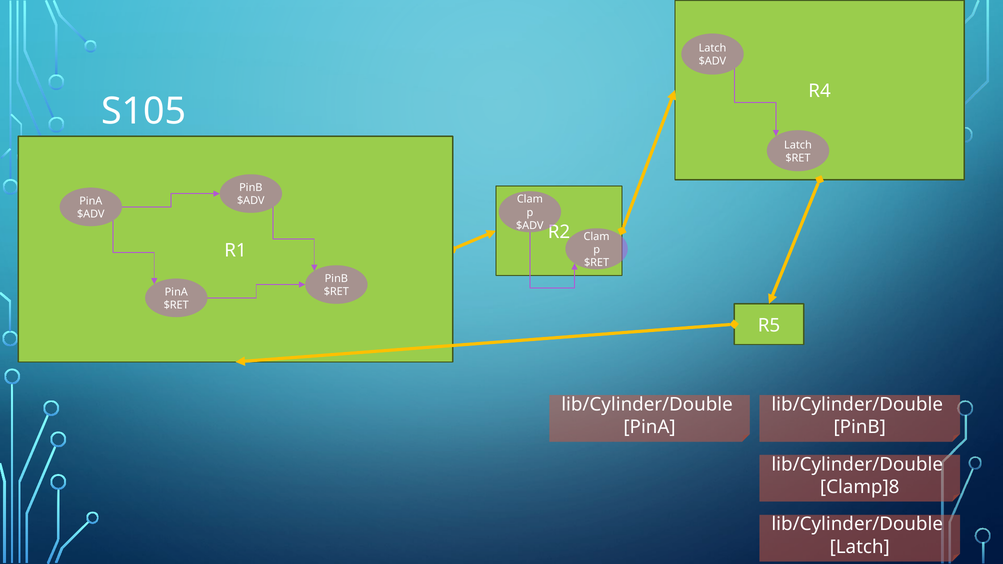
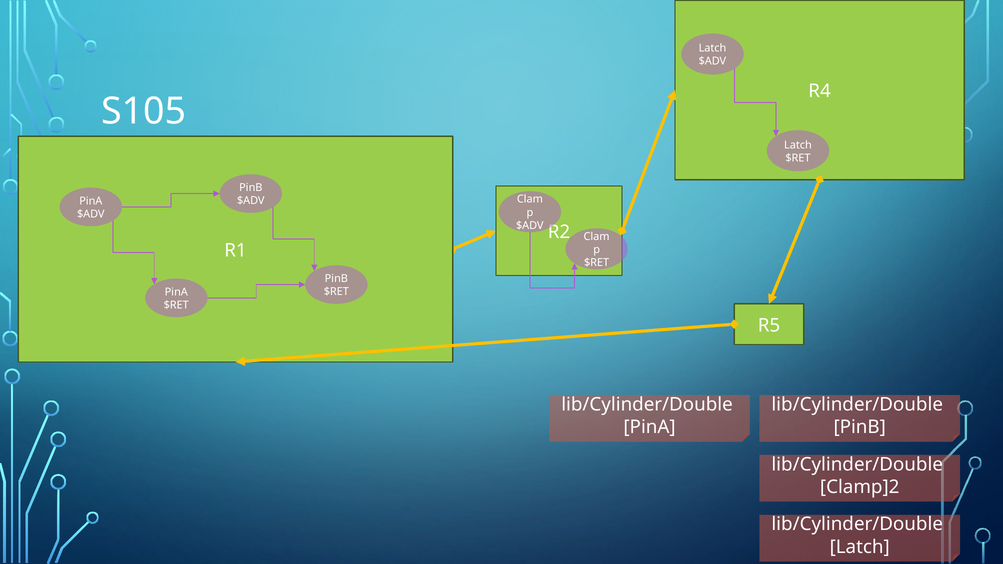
Clamp]8: Clamp]8 -> Clamp]2
